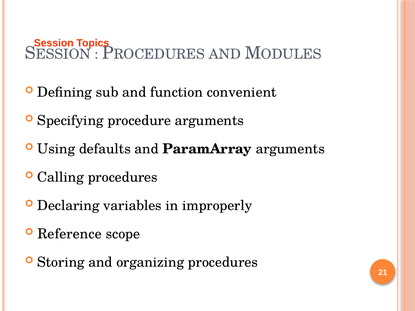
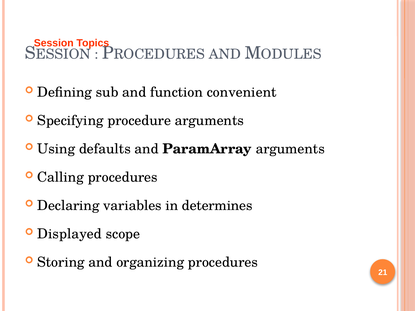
improperly: improperly -> determines
Reference: Reference -> Displayed
